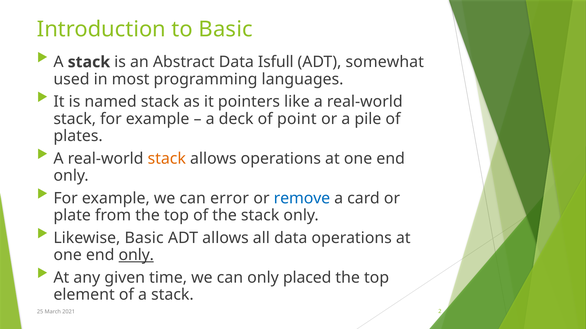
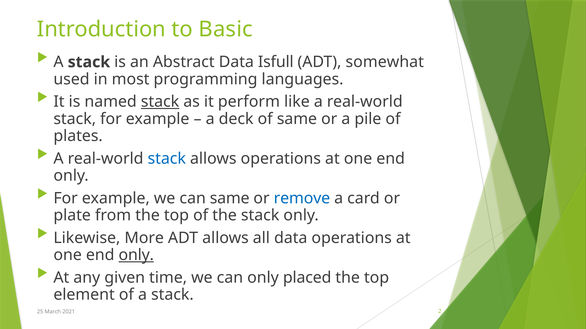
stack at (160, 102) underline: none -> present
pointers: pointers -> perform
of point: point -> same
stack at (167, 159) colour: orange -> blue
can error: error -> same
Likewise Basic: Basic -> More
